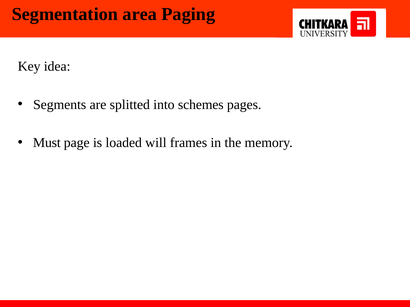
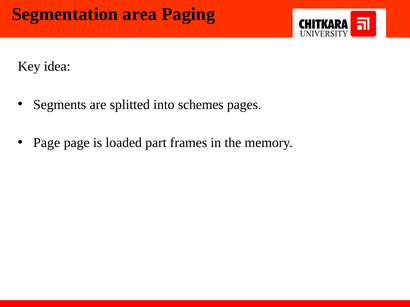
Must at (47, 143): Must -> Page
will: will -> part
